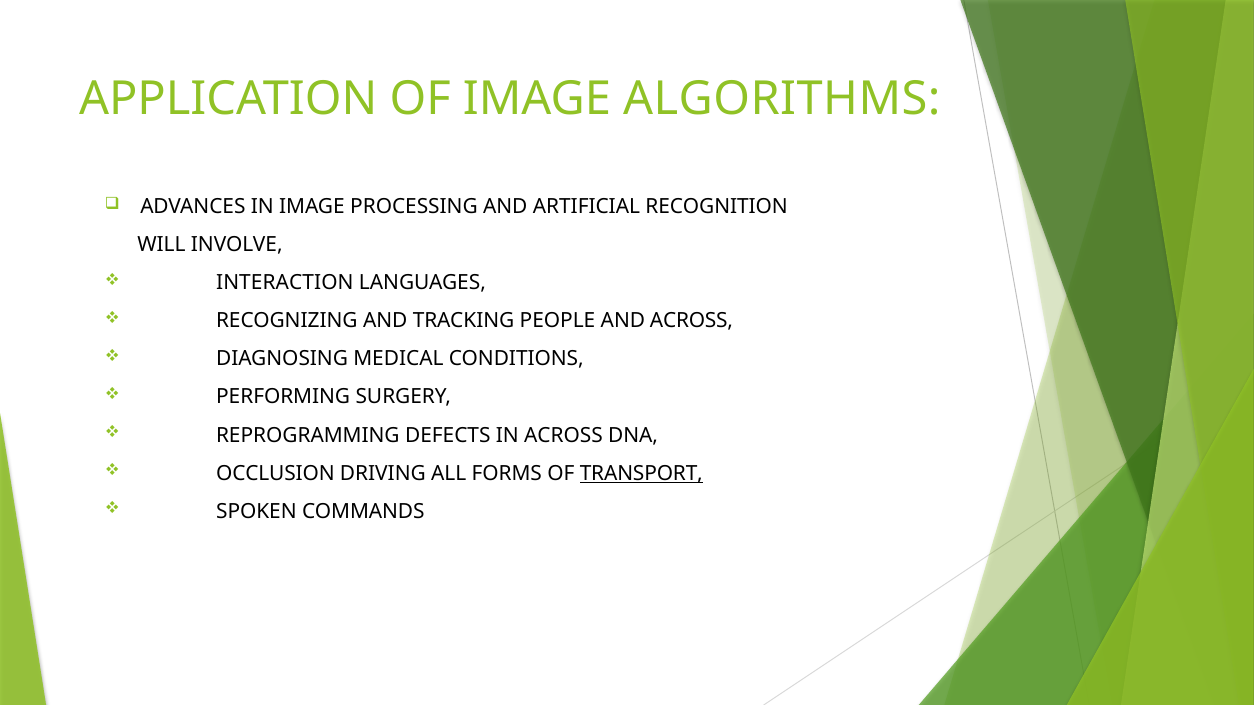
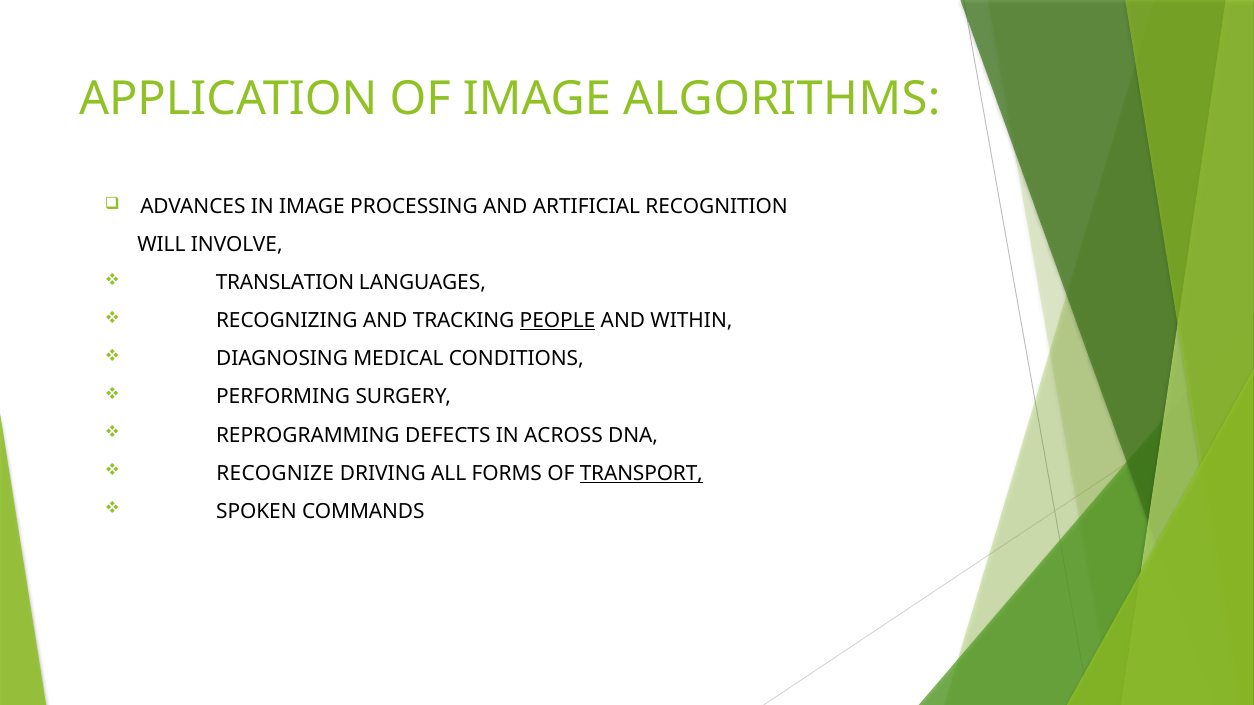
INTERACTION: INTERACTION -> TRANSLATION
PEOPLE underline: none -> present
AND ACROSS: ACROSS -> WITHIN
OCCLUSION: OCCLUSION -> RECOGNIZE
